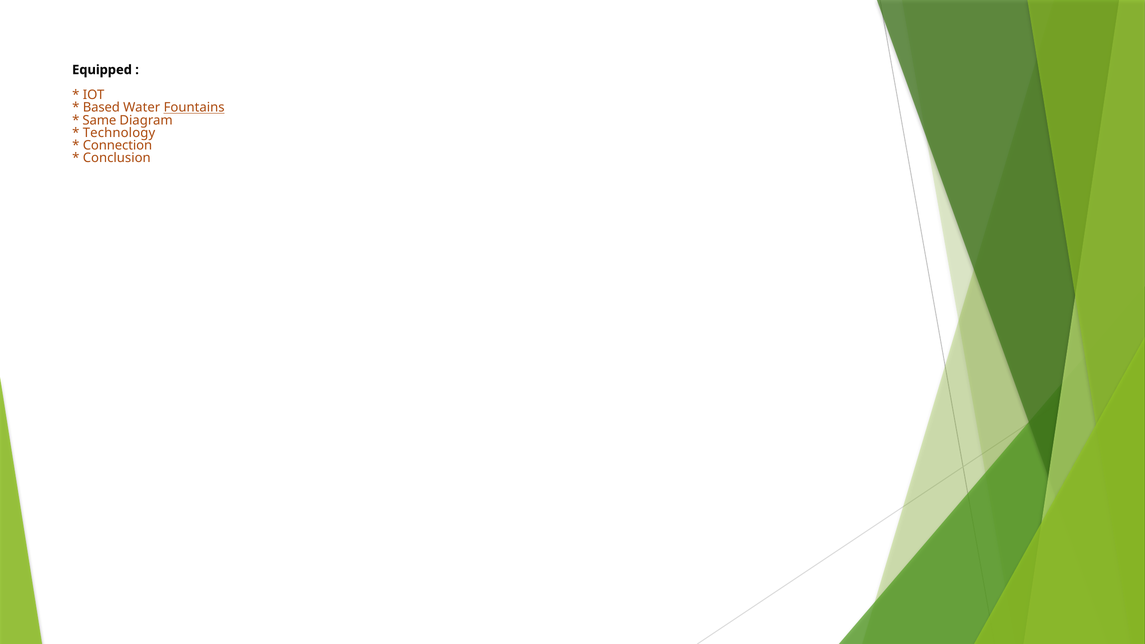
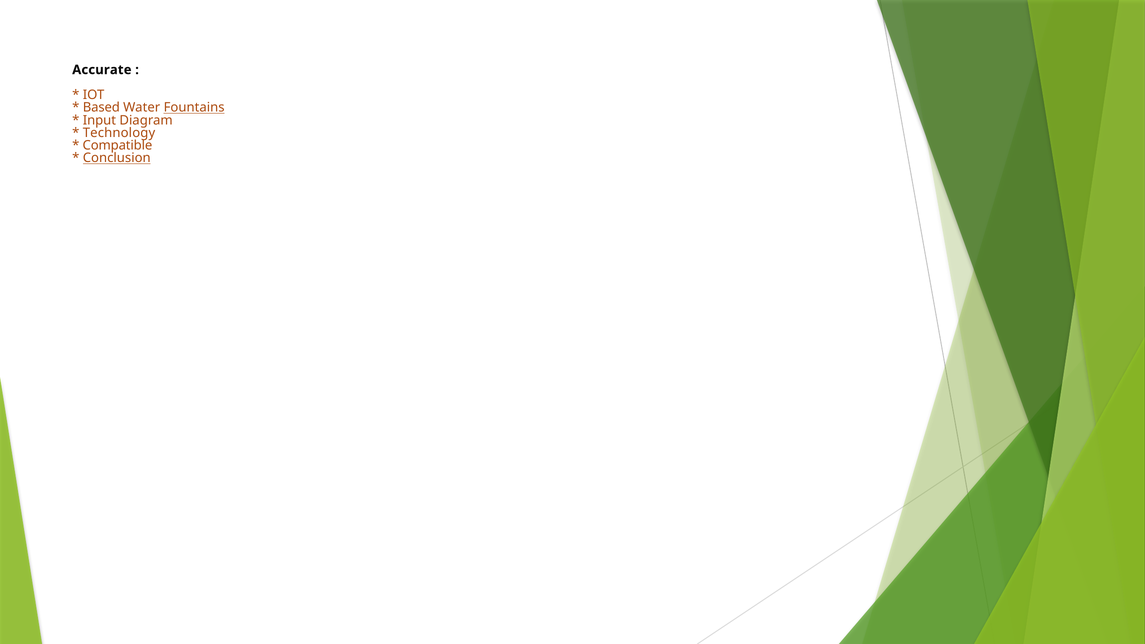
Equipped: Equipped -> Accurate
Same: Same -> Input
Connection: Connection -> Compatible
Conclusion underline: none -> present
